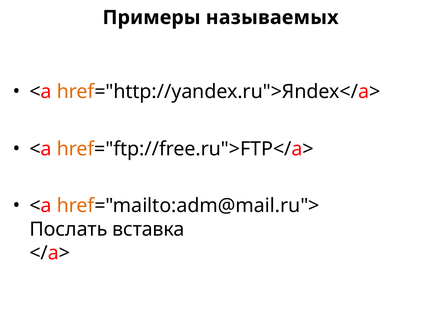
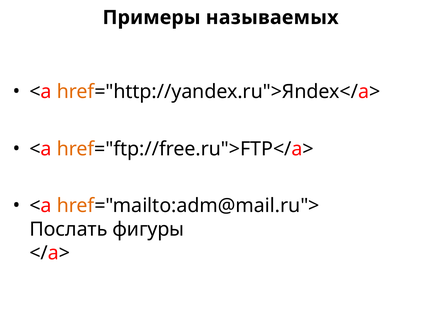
вставка: вставка -> фигуры
